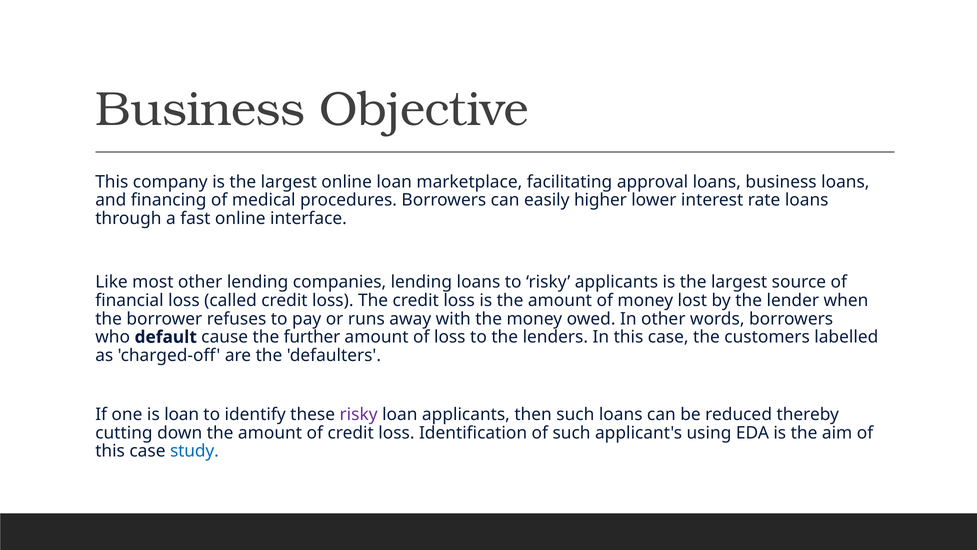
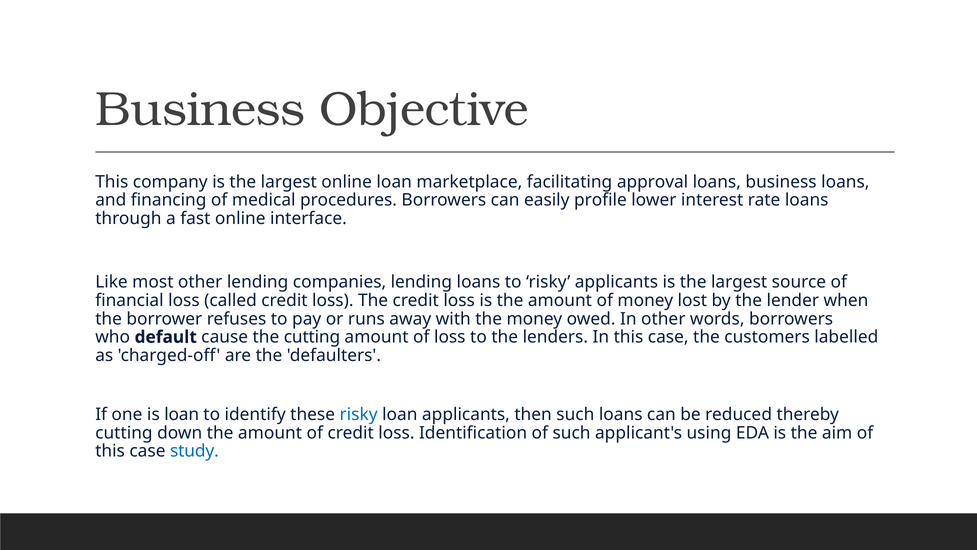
higher: higher -> profile
the further: further -> cutting
risky at (359, 414) colour: purple -> blue
